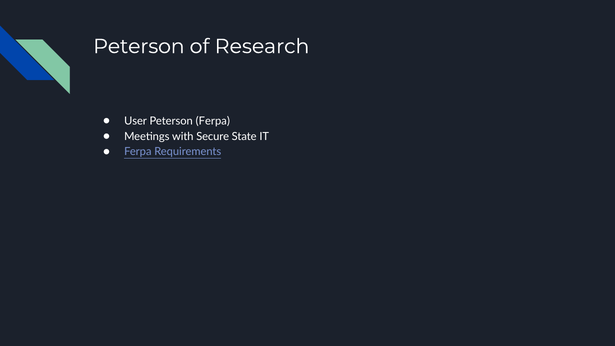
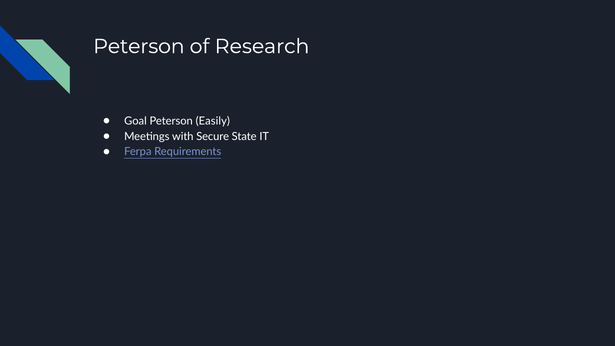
User: User -> Goal
Peterson Ferpa: Ferpa -> Easily
